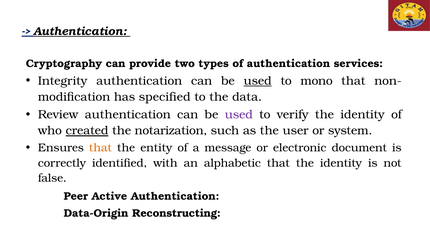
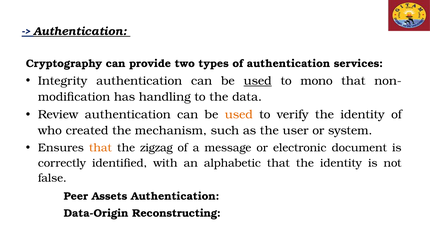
specified: specified -> handling
used at (239, 115) colour: purple -> orange
created underline: present -> none
notarization: notarization -> mechanism
entity: entity -> zigzag
Active: Active -> Assets
